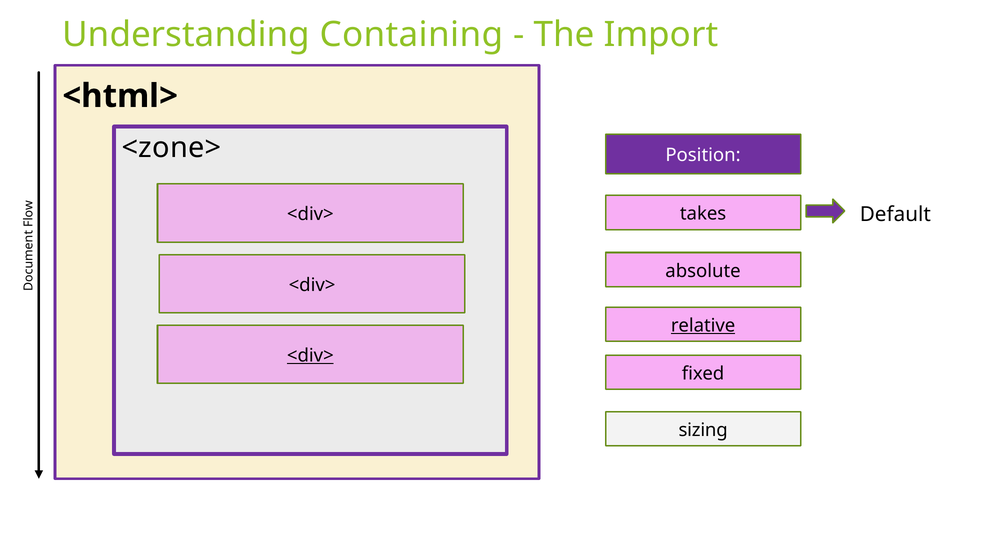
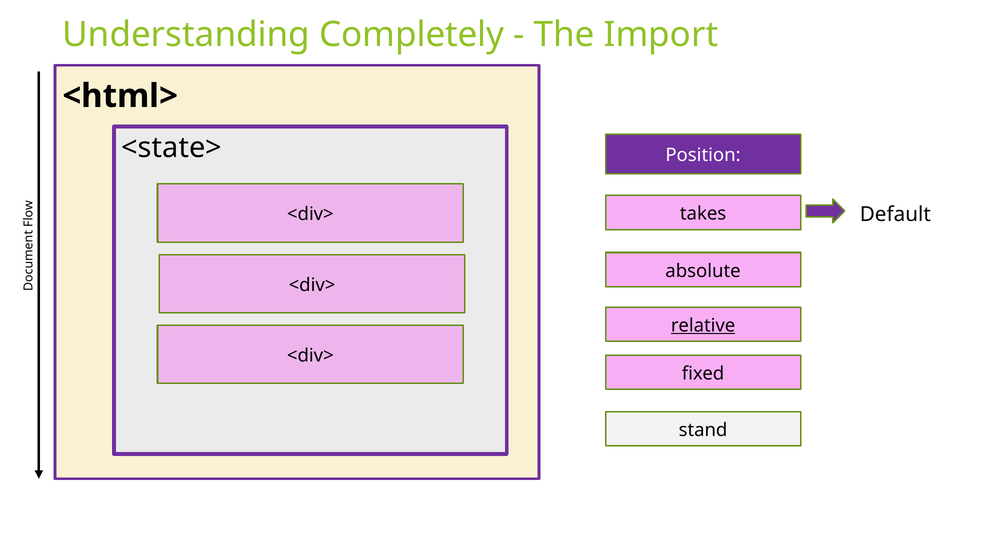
Containing: Containing -> Completely
<zone>: <zone> -> <state>
<div> at (310, 356) underline: present -> none
sizing: sizing -> stand
